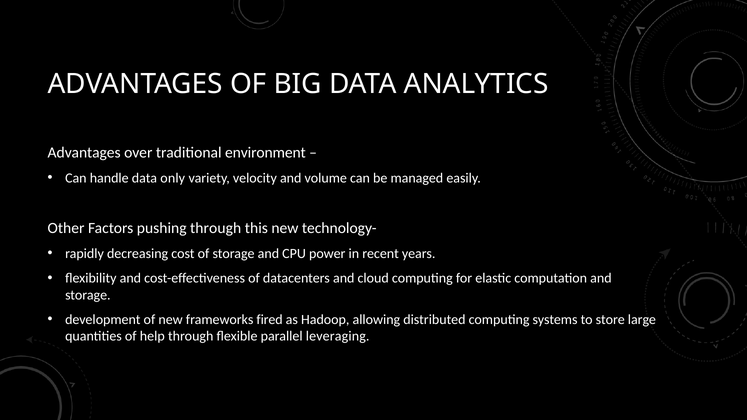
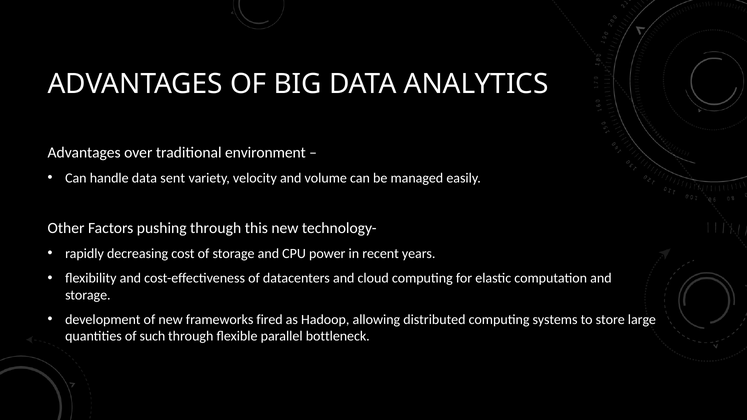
only: only -> sent
help: help -> such
leveraging: leveraging -> bottleneck
